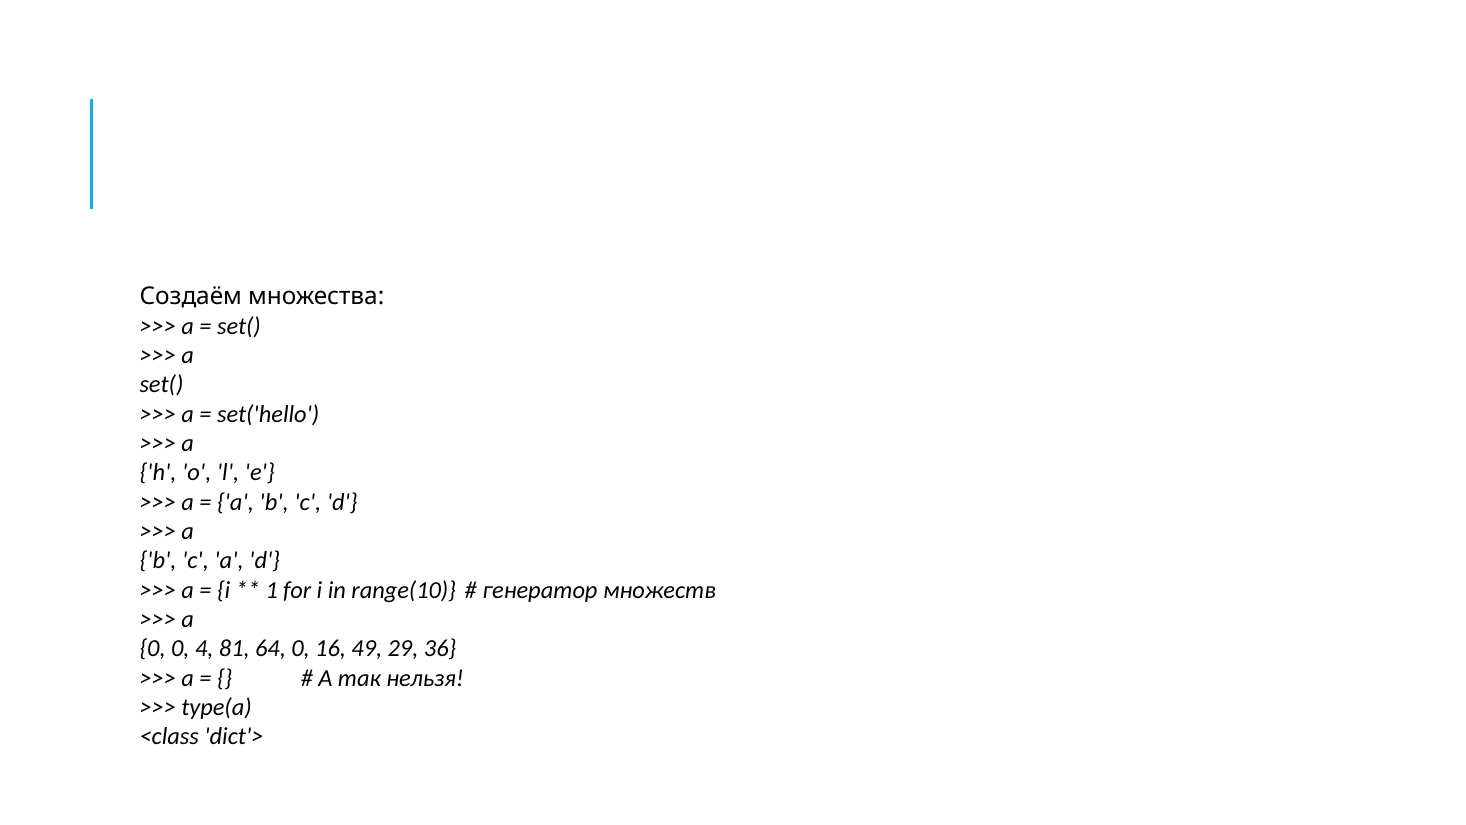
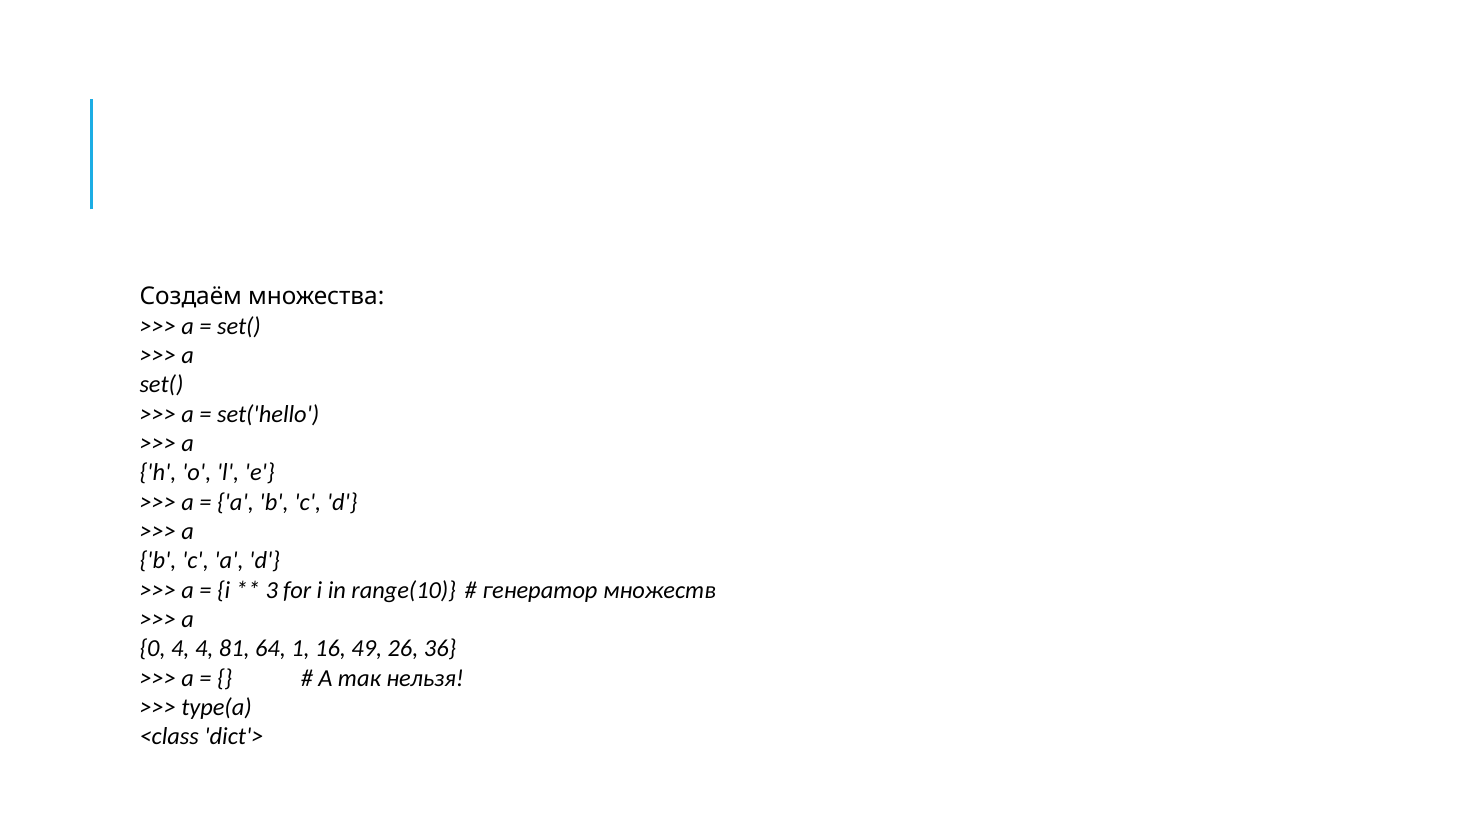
1: 1 -> 3
0 0: 0 -> 4
64 0: 0 -> 1
29: 29 -> 26
